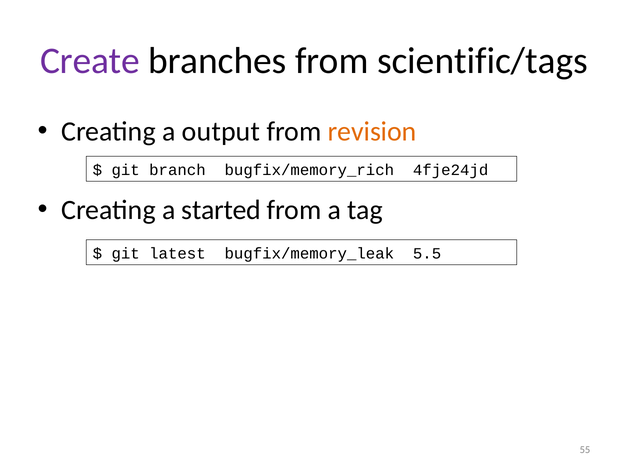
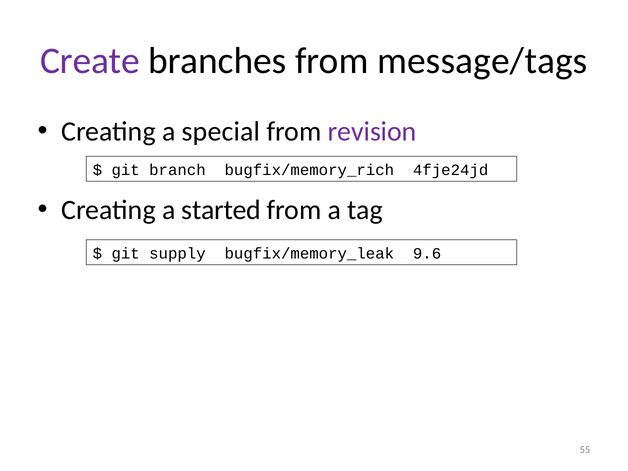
scientific/tags: scientific/tags -> message/tags
output: output -> special
revision colour: orange -> purple
latest: latest -> supply
5.5: 5.5 -> 9.6
